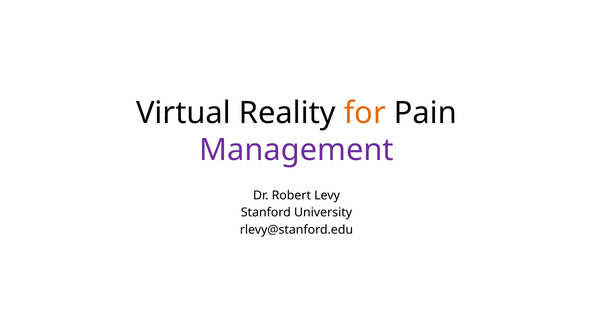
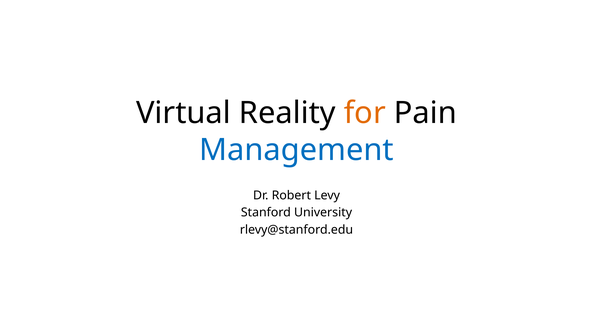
Management colour: purple -> blue
